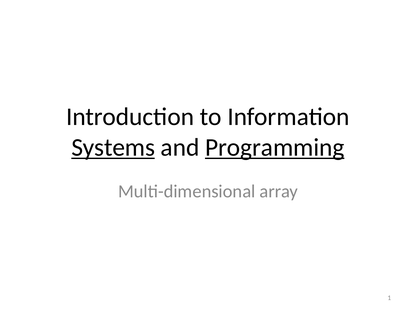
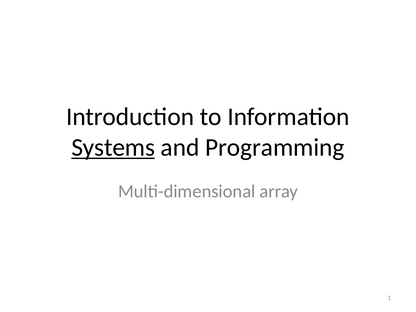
Programming underline: present -> none
